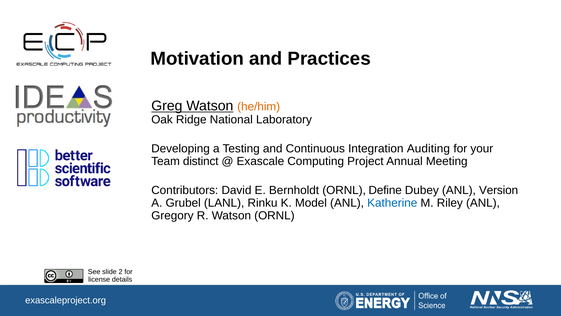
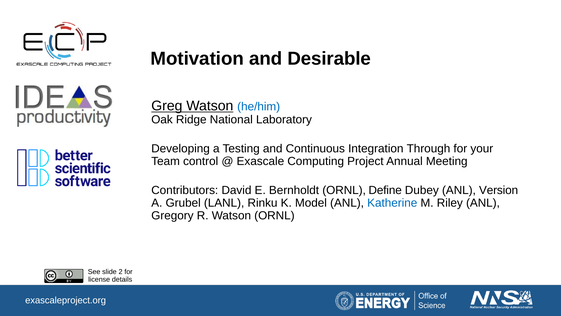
Practices: Practices -> Desirable
he/him colour: orange -> blue
Auditing: Auditing -> Through
distinct: distinct -> control
